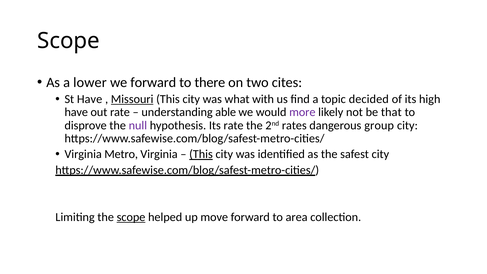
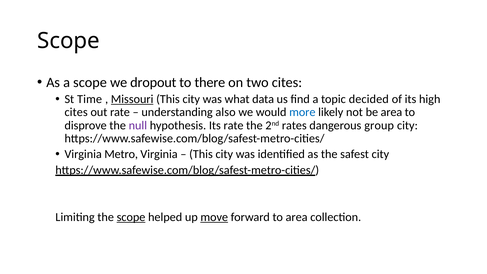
a lower: lower -> scope
we forward: forward -> dropout
St Have: Have -> Time
with: with -> data
have at (76, 112): have -> cites
able: able -> also
more colour: purple -> blue
be that: that -> area
This at (201, 154) underline: present -> none
move underline: none -> present
